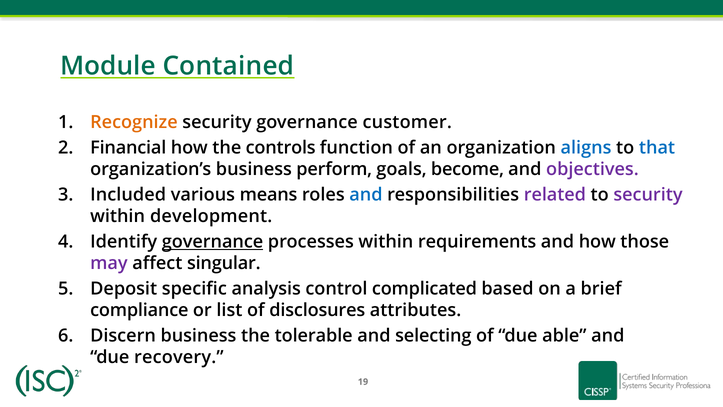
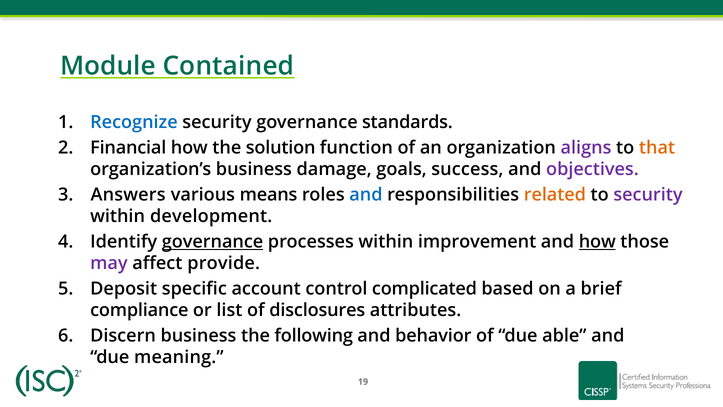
Recognize colour: orange -> blue
customer: customer -> standards
controls: controls -> solution
aligns colour: blue -> purple
that colour: blue -> orange
perform: perform -> damage
become: become -> success
Included: Included -> Answers
related colour: purple -> orange
requirements: requirements -> improvement
how at (597, 242) underline: none -> present
singular: singular -> provide
analysis: analysis -> account
tolerable: tolerable -> following
selecting: selecting -> behavior
recovery: recovery -> meaning
